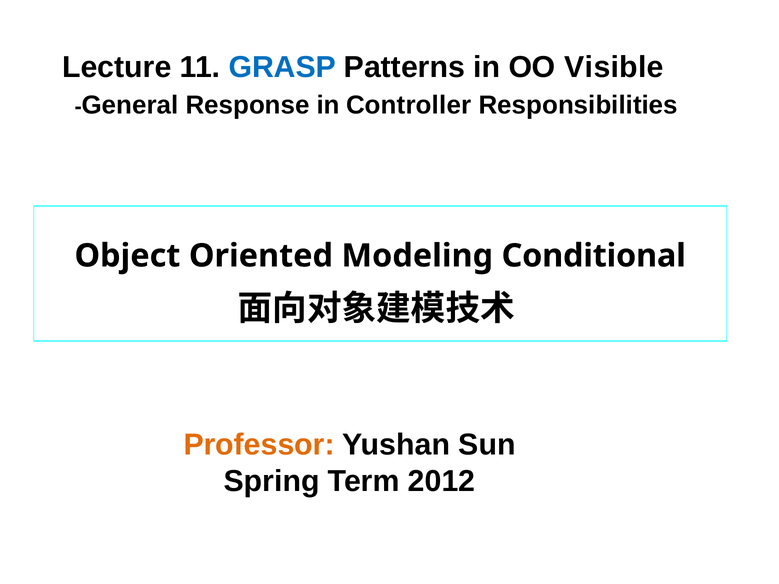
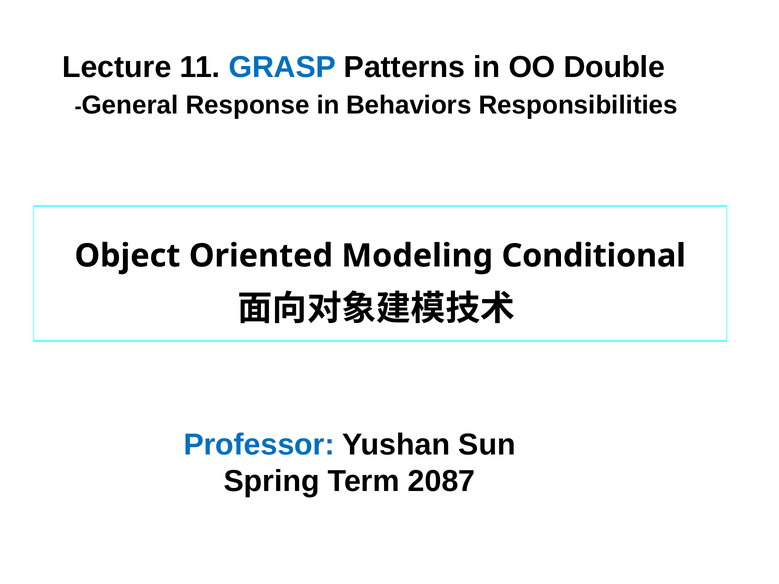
Visible: Visible -> Double
Controller: Controller -> Behaviors
Professor colour: orange -> blue
2012: 2012 -> 2087
